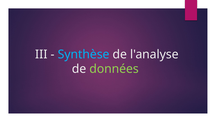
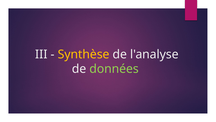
Synthèse colour: light blue -> yellow
